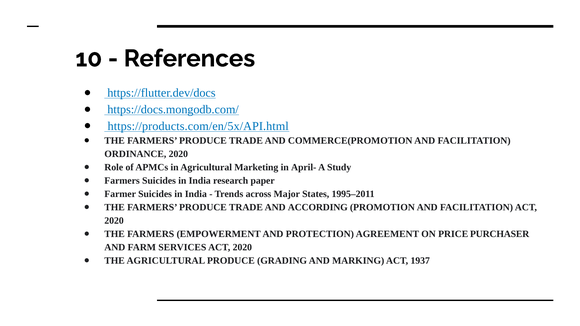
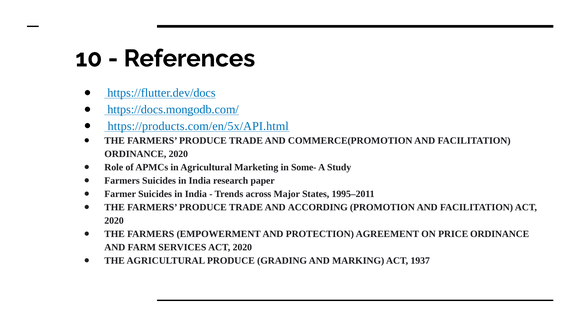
April-: April- -> Some-
PRICE PURCHASER: PURCHASER -> ORDINANCE
